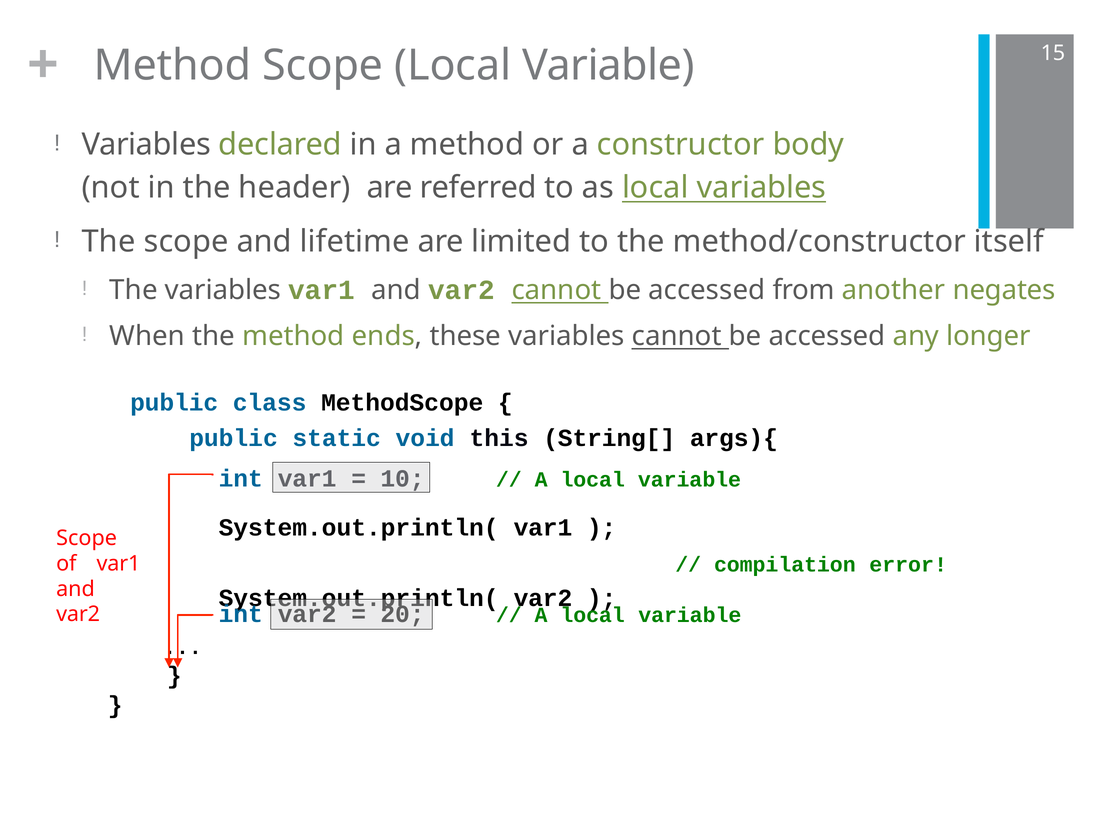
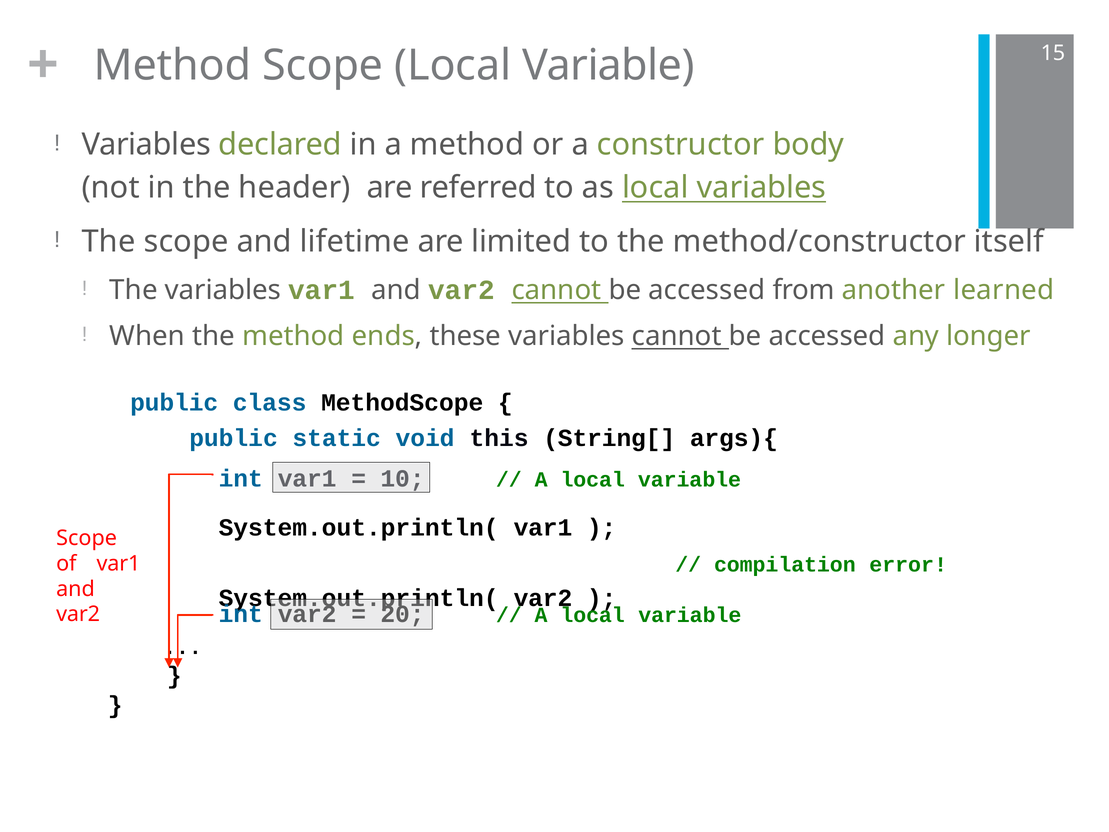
negates: negates -> learned
